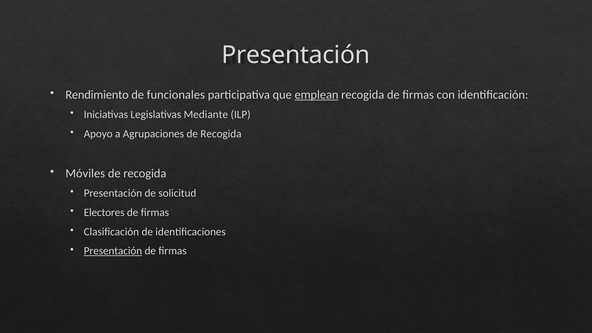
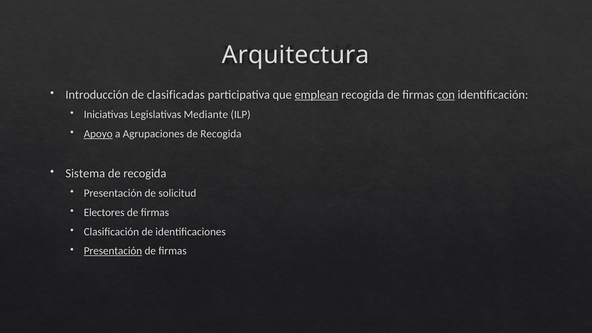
Presentación at (296, 55): Presentación -> Arquitectura
Rendimiento: Rendimiento -> Introducción
funcionales: funcionales -> clasificadas
con underline: none -> present
Apoyo underline: none -> present
Móviles: Móviles -> Sistema
